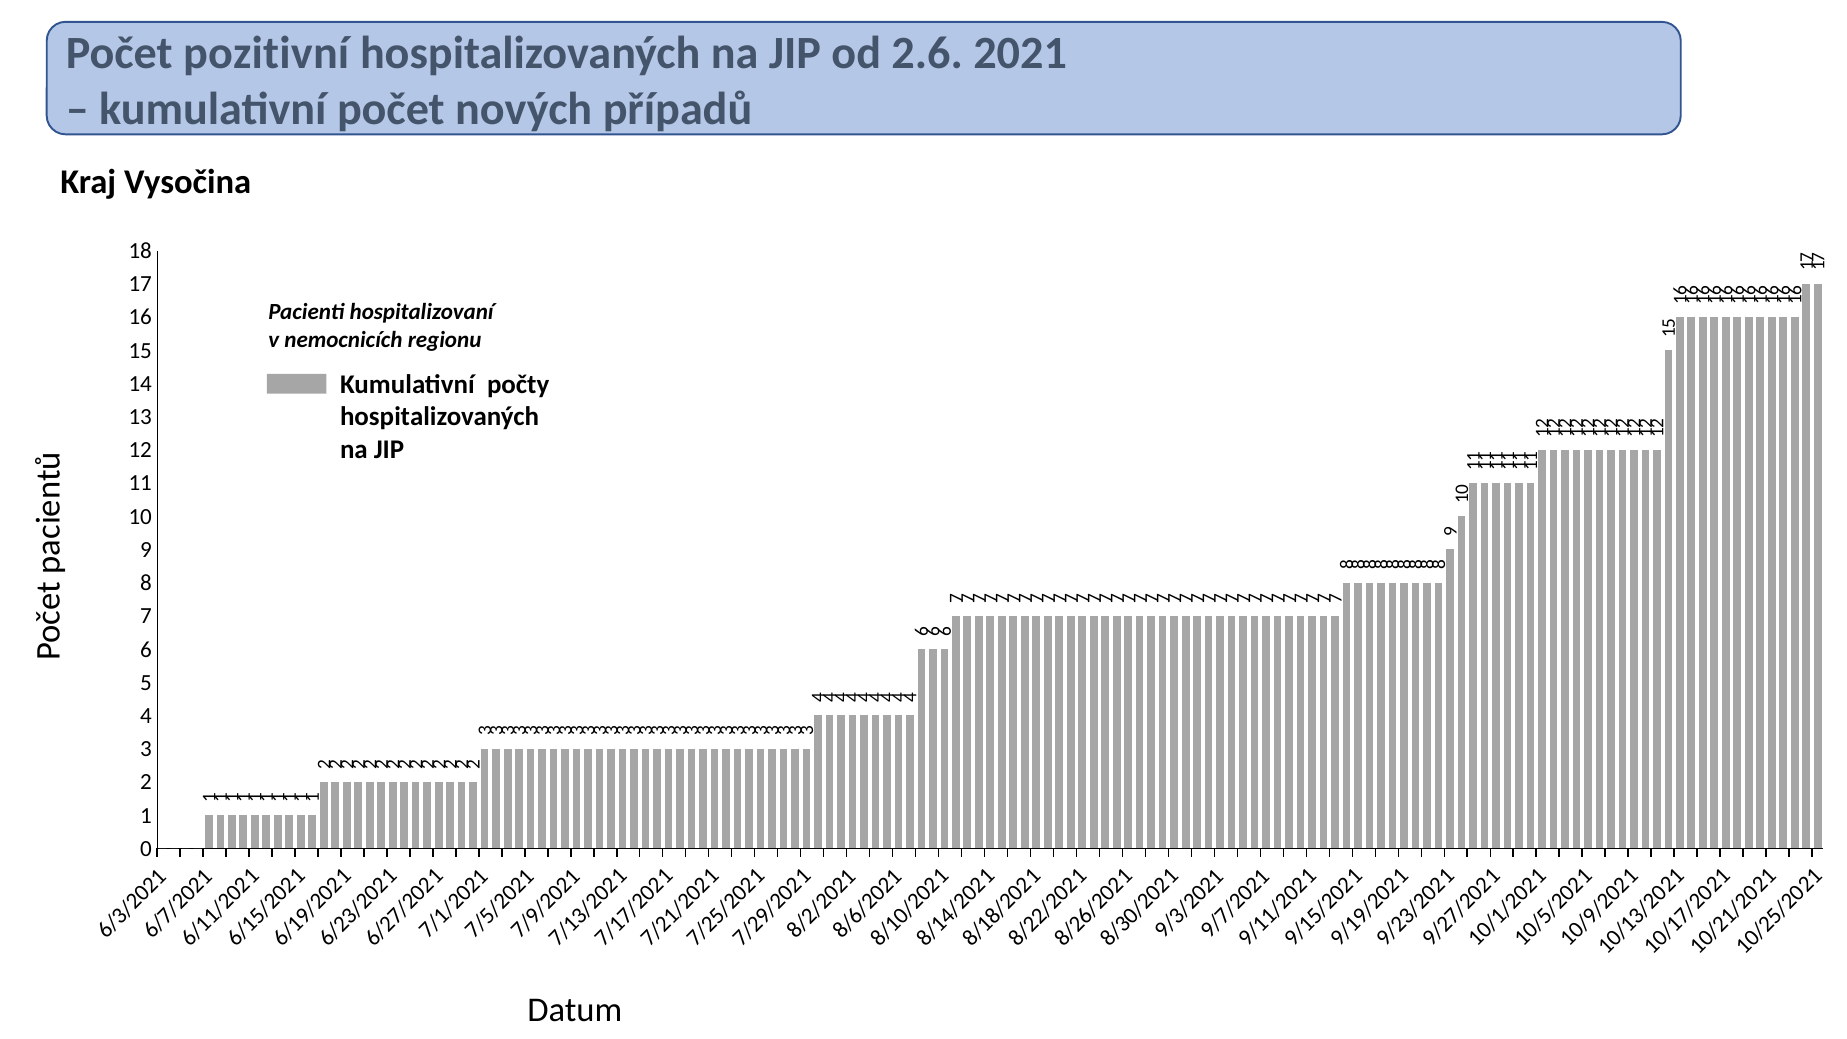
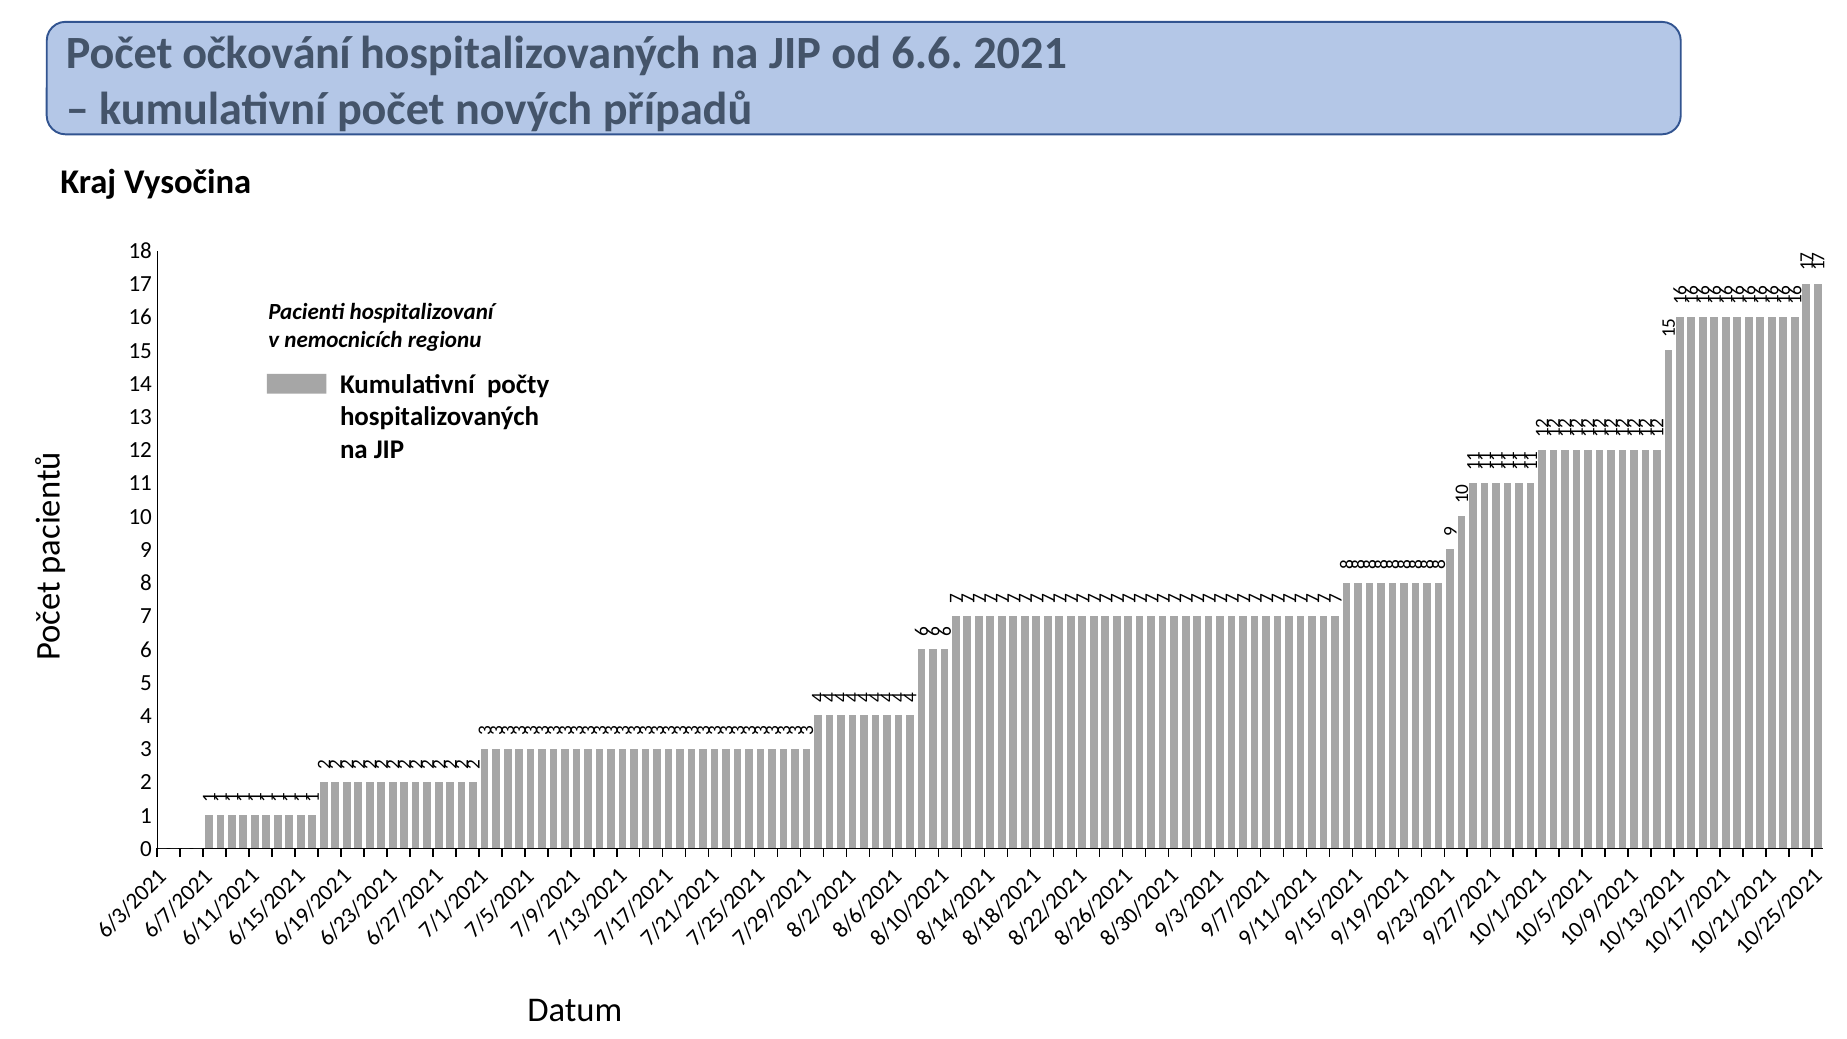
pozitivní: pozitivní -> očkování
2.6: 2.6 -> 6.6
